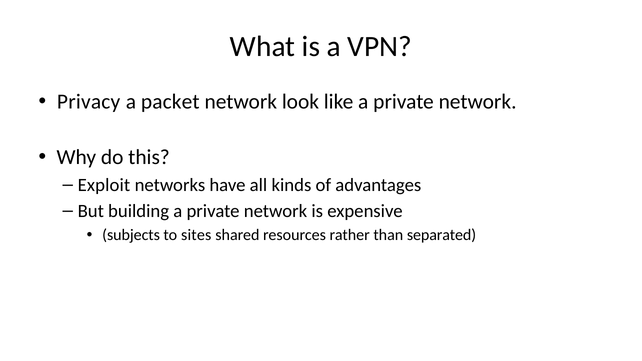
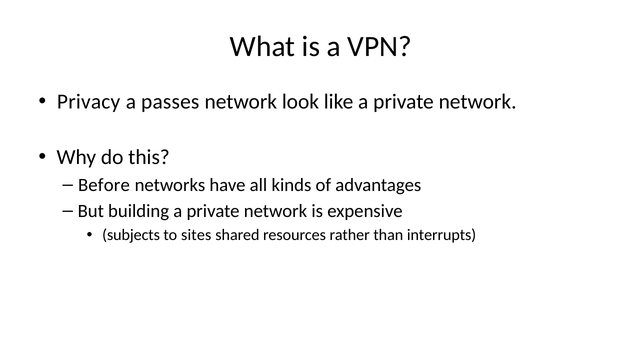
packet: packet -> passes
Exploit: Exploit -> Before
separated: separated -> interrupts
